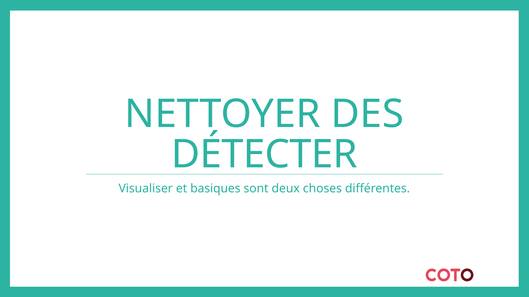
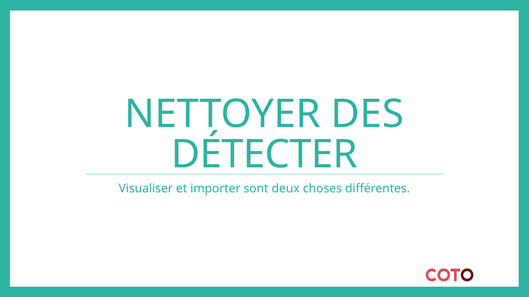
basiques: basiques -> importer
